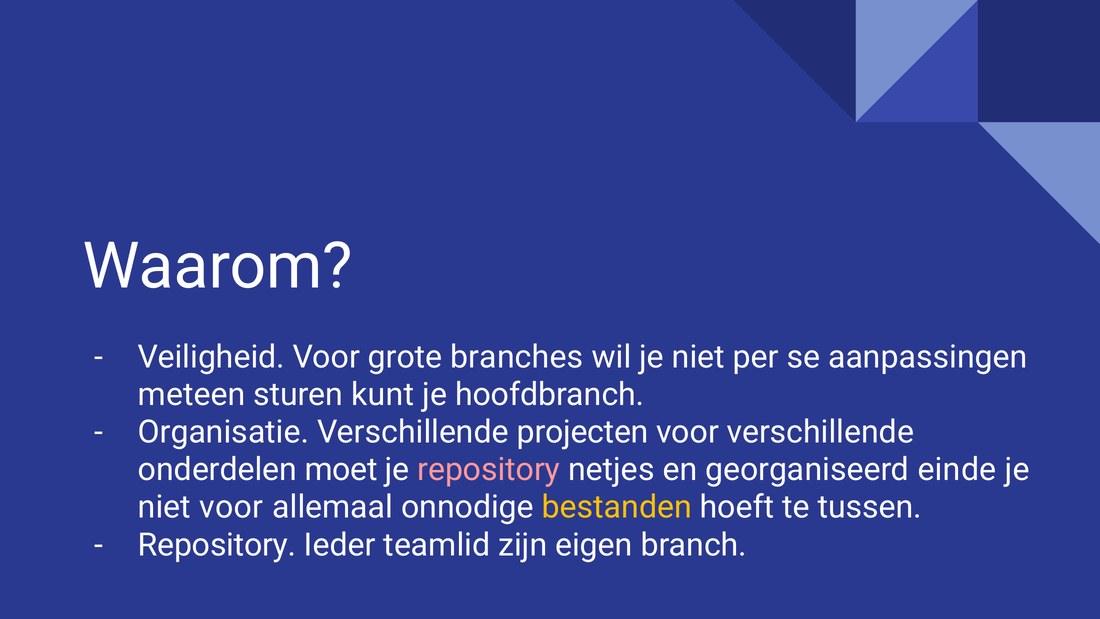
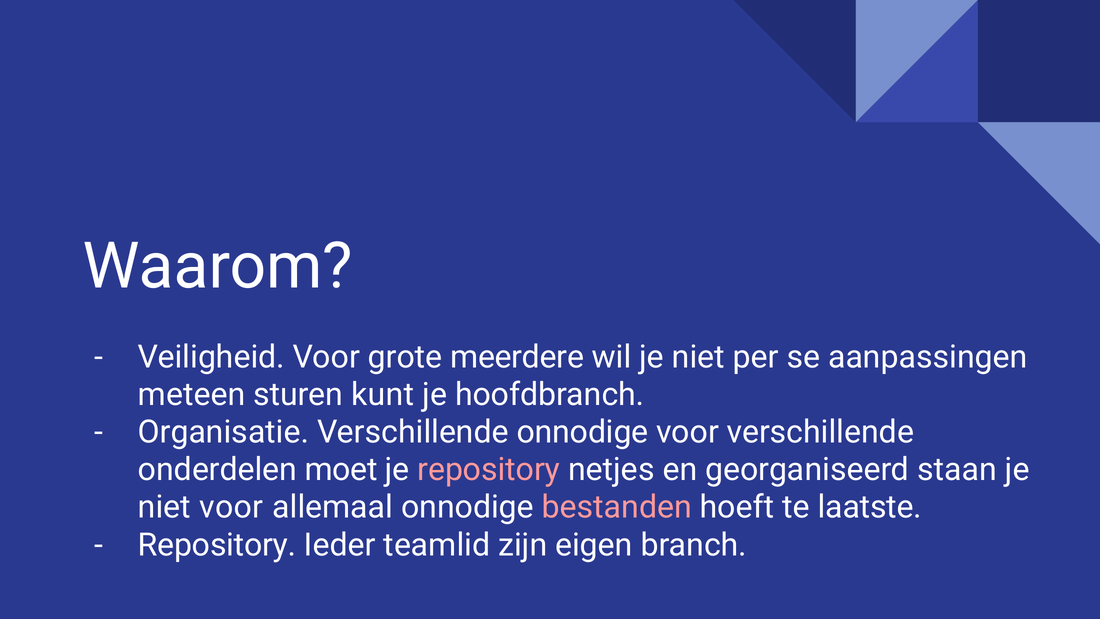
branches: branches -> meerdere
Verschillende projecten: projecten -> onnodige
einde: einde -> staan
bestanden colour: yellow -> pink
tussen: tussen -> laatste
